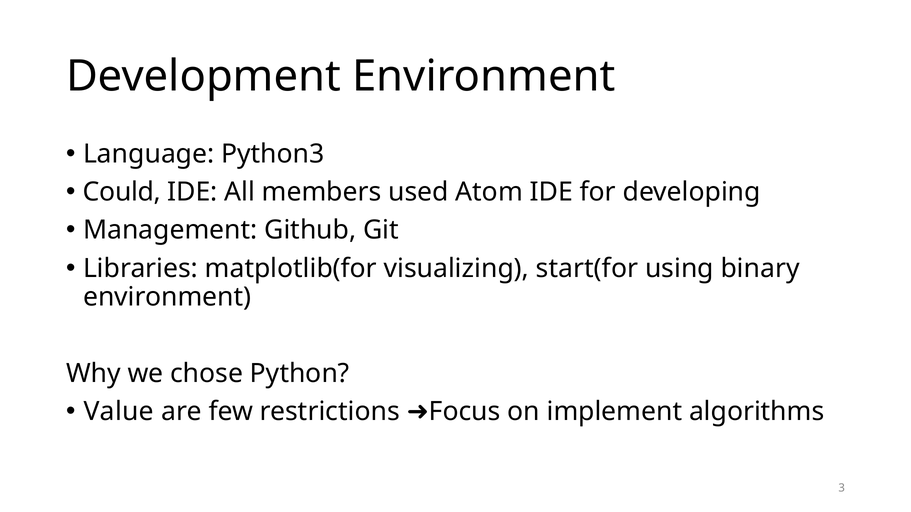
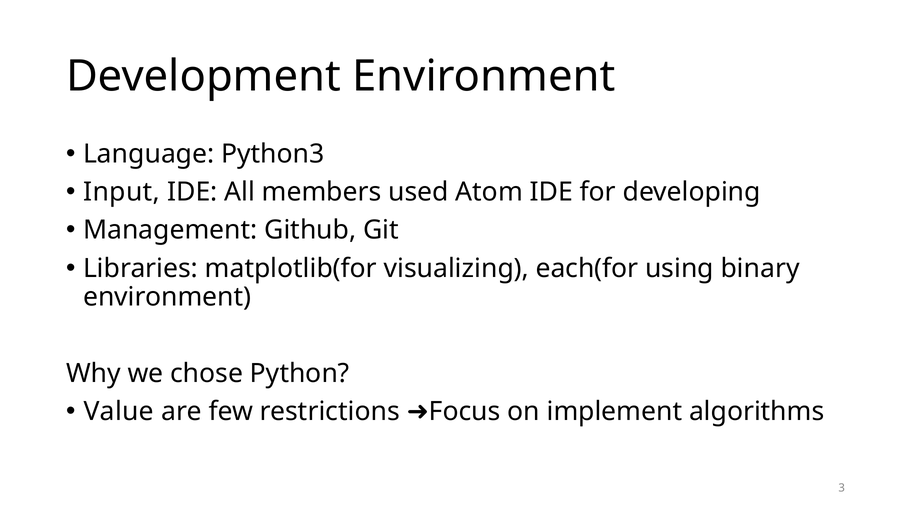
Could: Could -> Input
start(for: start(for -> each(for
